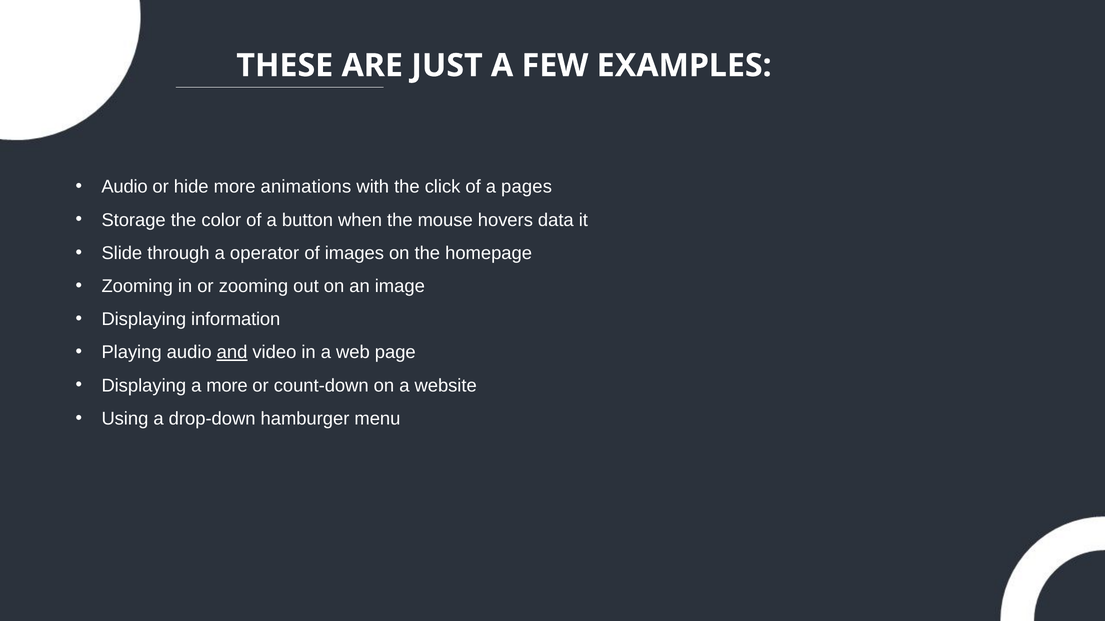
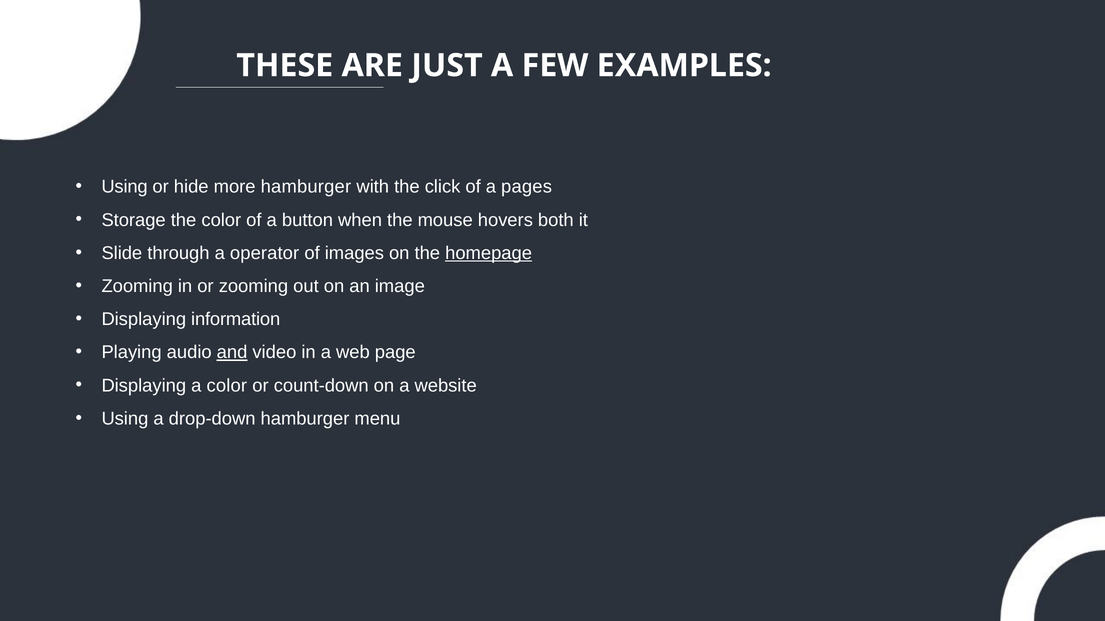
Audio at (125, 187): Audio -> Using
more animations: animations -> hamburger
data: data -> both
homepage underline: none -> present
a more: more -> color
